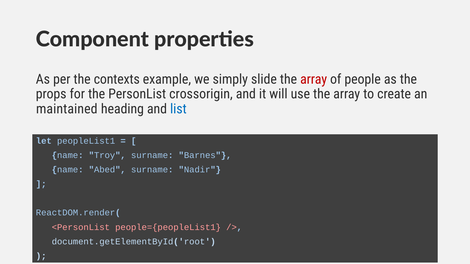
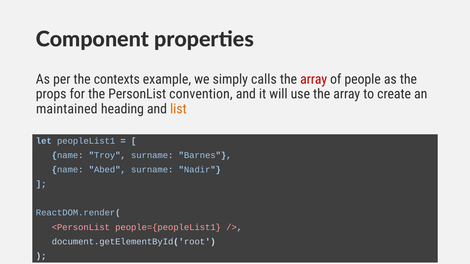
slide: slide -> calls
crossorigin: crossorigin -> convention
list colour: blue -> orange
